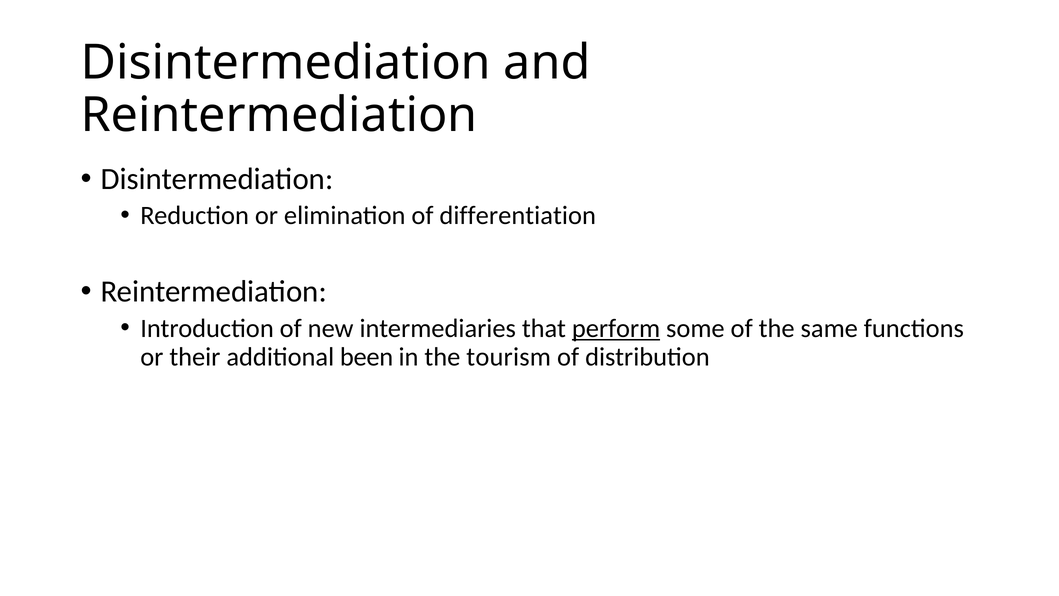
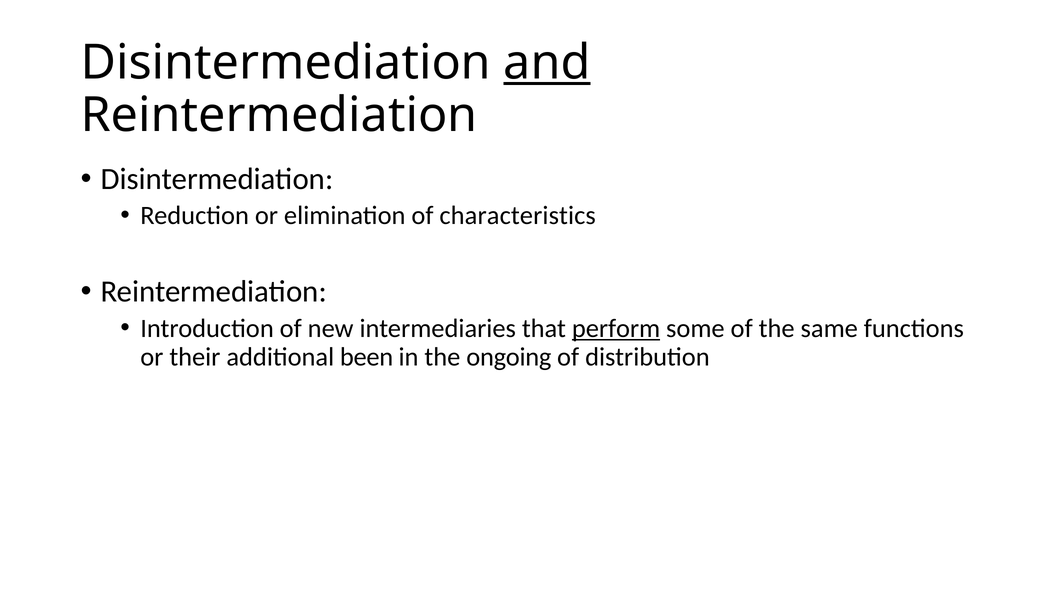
and underline: none -> present
differentiation: differentiation -> characteristics
tourism: tourism -> ongoing
